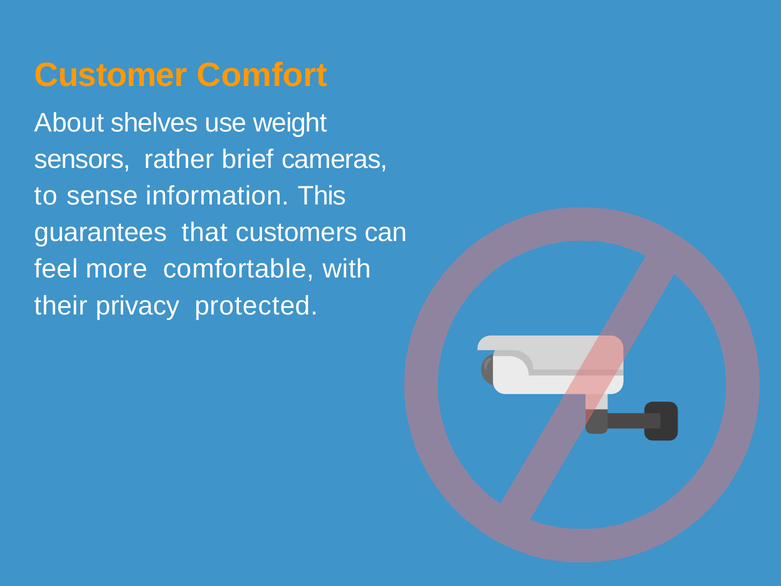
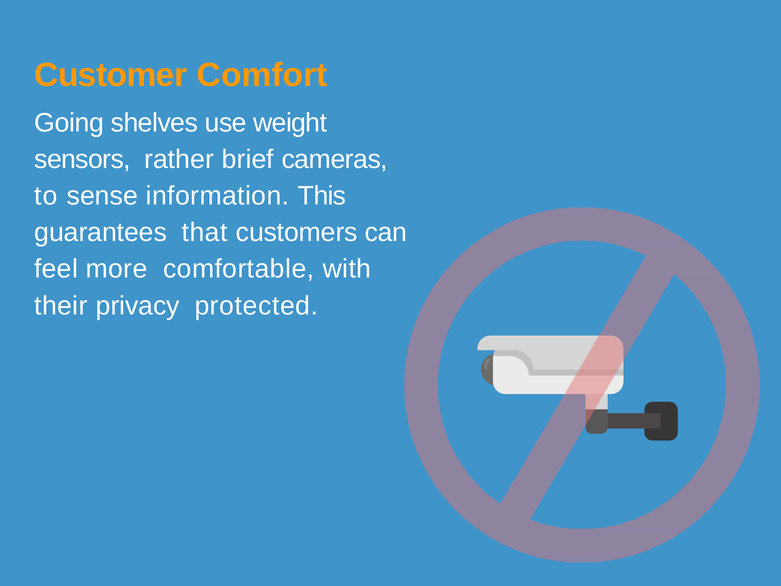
About: About -> Going
